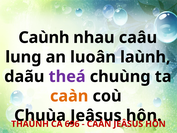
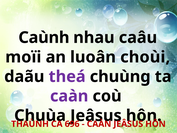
lung: lung -> moïi
laùnh: laùnh -> choùi
caàn at (69, 96) colour: orange -> purple
